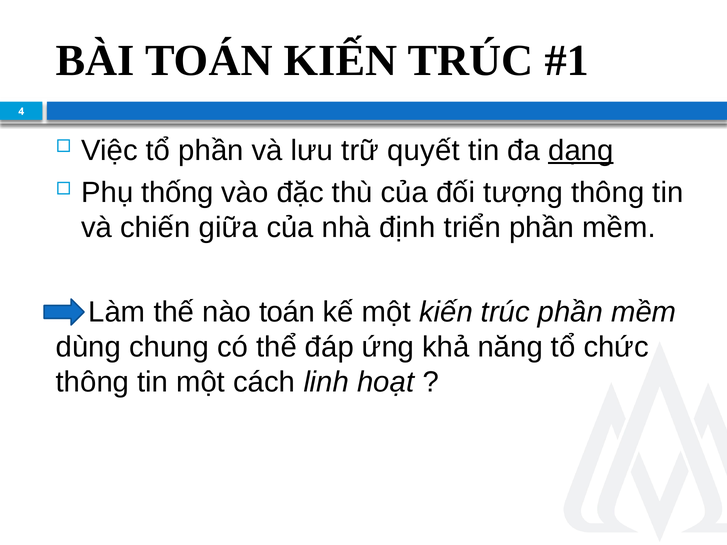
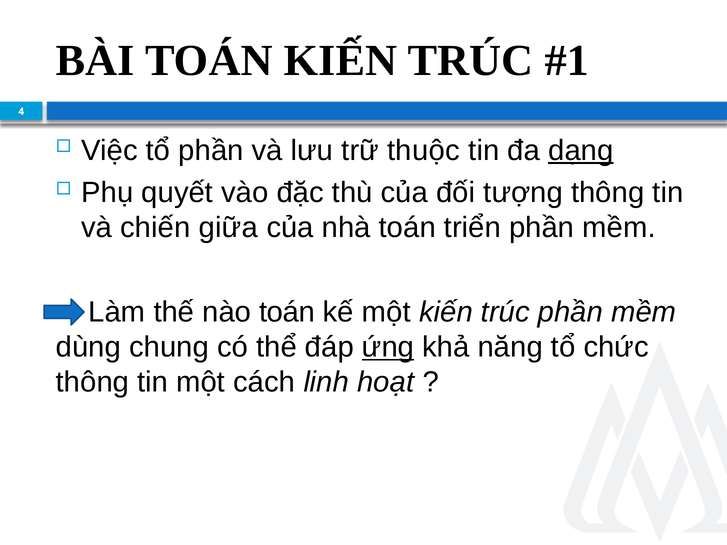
quyết: quyết -> thuộc
thống: thống -> quyết
nhà định: định -> toán
ứng underline: none -> present
